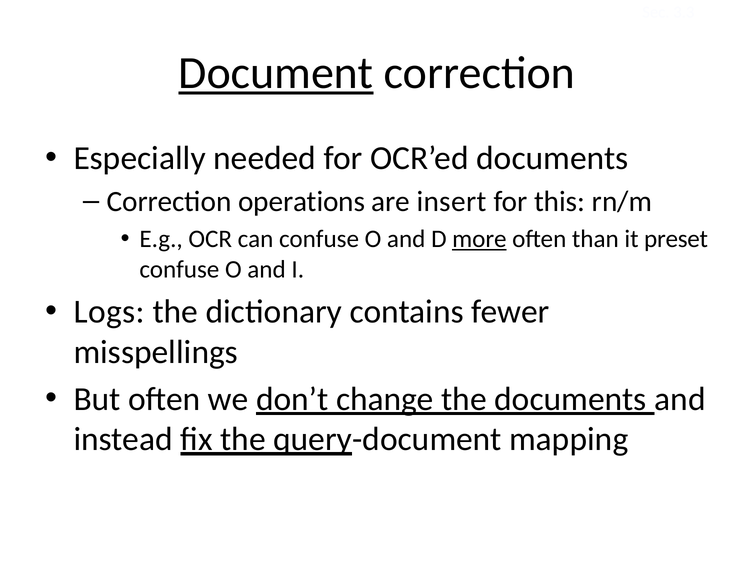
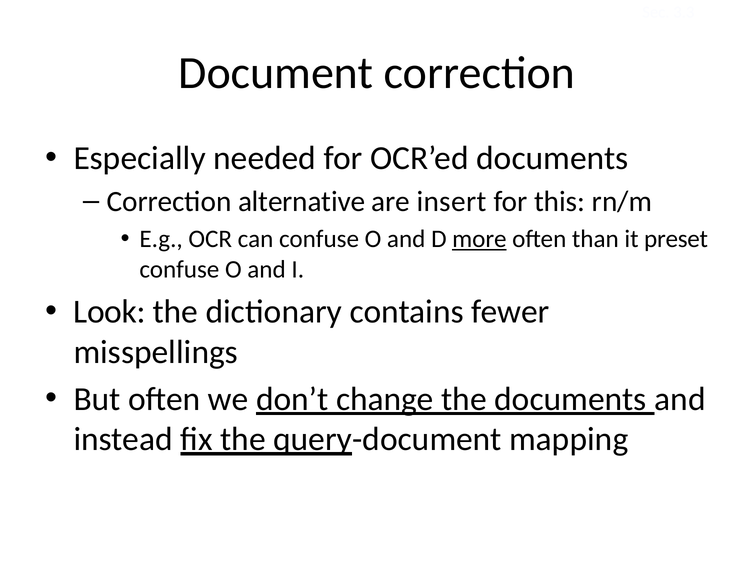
Document underline: present -> none
operations: operations -> alternative
Logs: Logs -> Look
